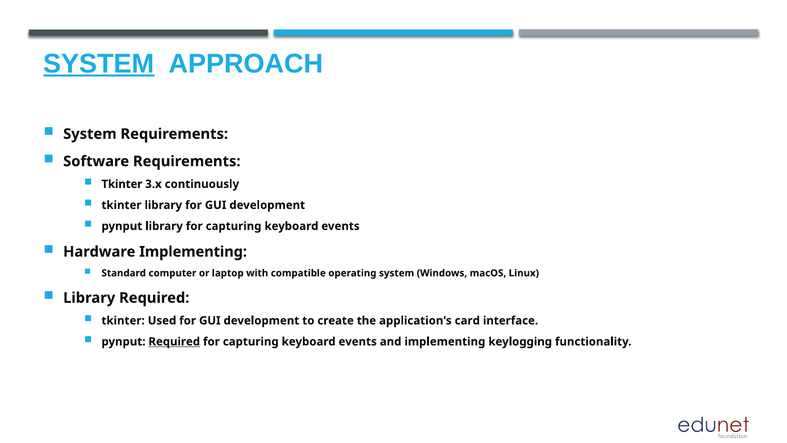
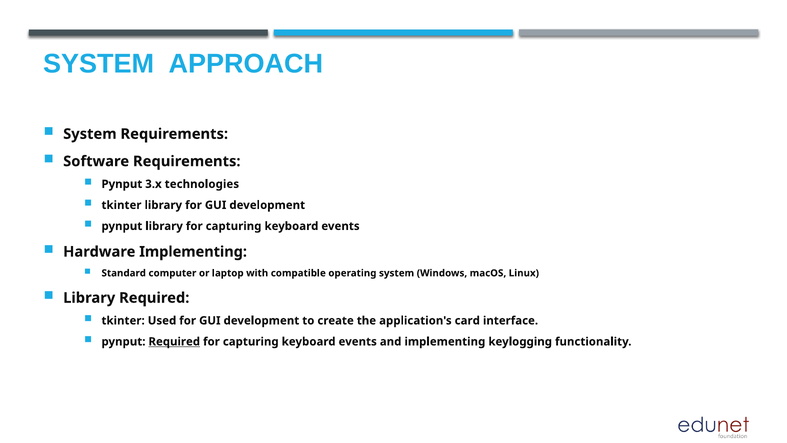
SYSTEM at (99, 64) underline: present -> none
Tkinter at (122, 184): Tkinter -> Pynput
continuously: continuously -> technologies
